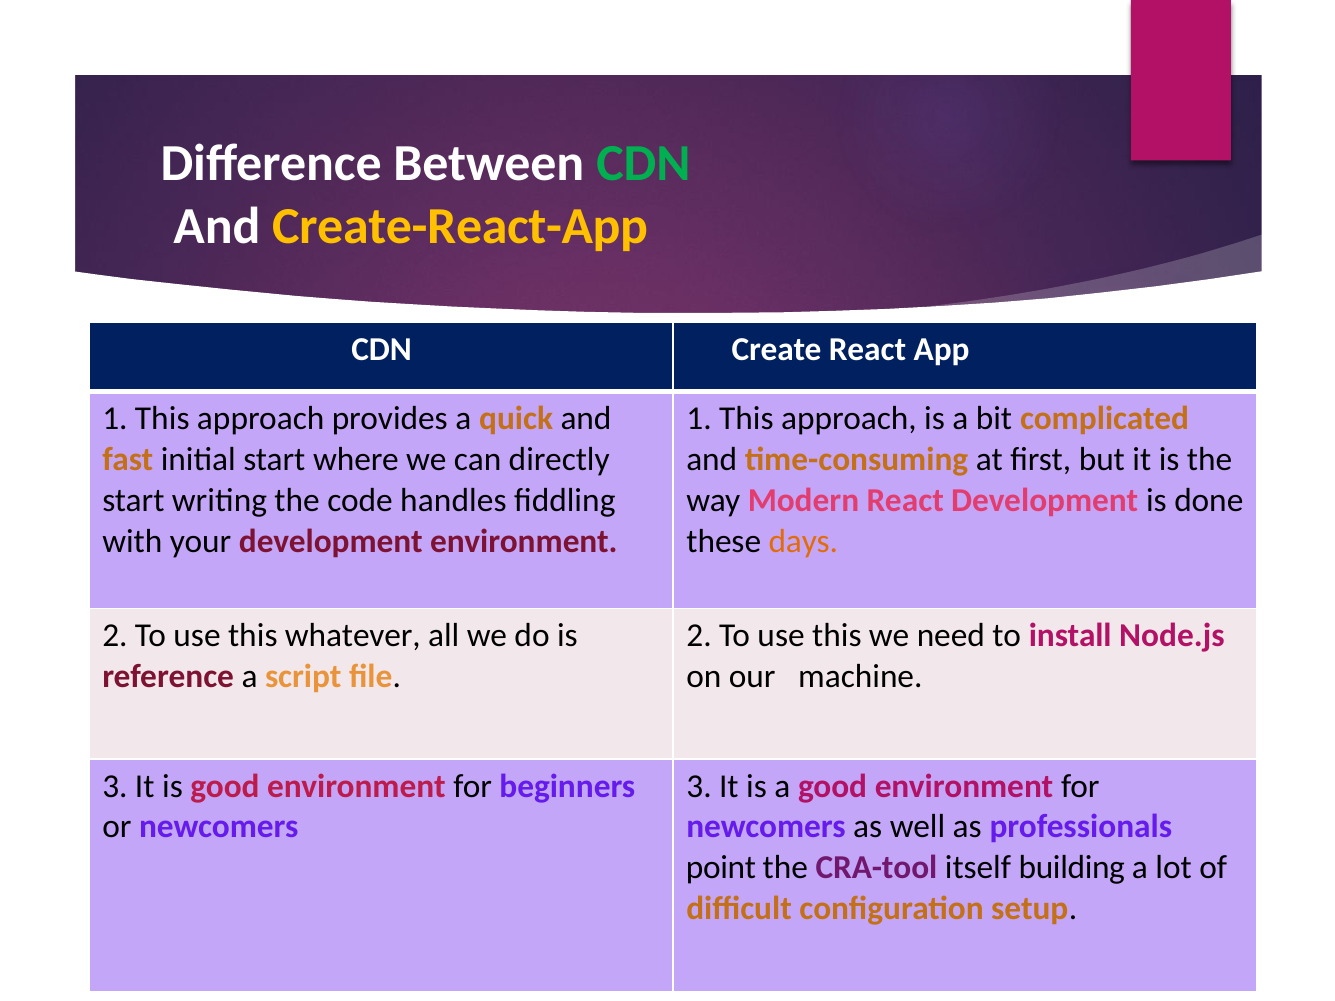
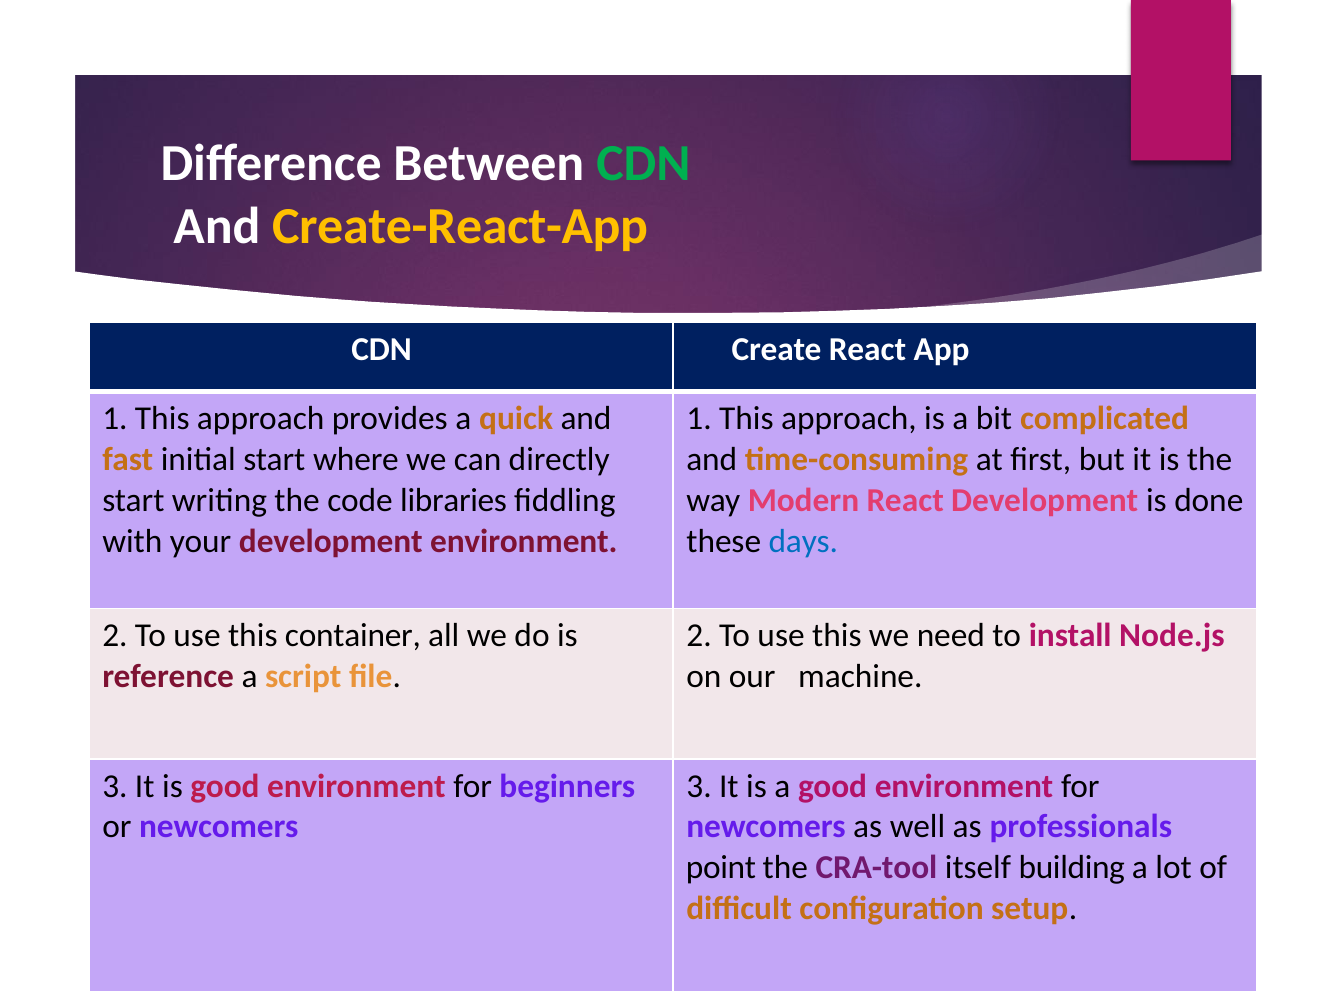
handles: handles -> libraries
days colour: orange -> blue
whatever: whatever -> container
